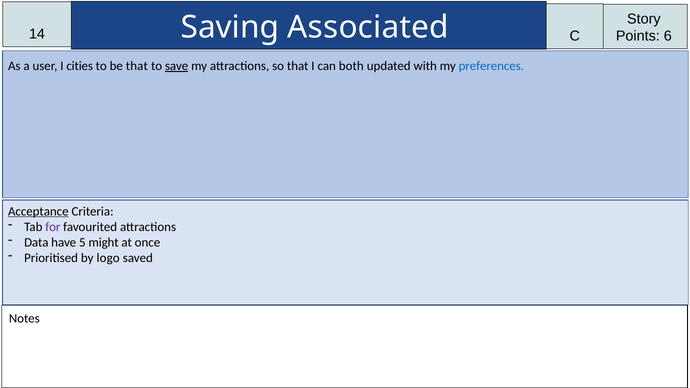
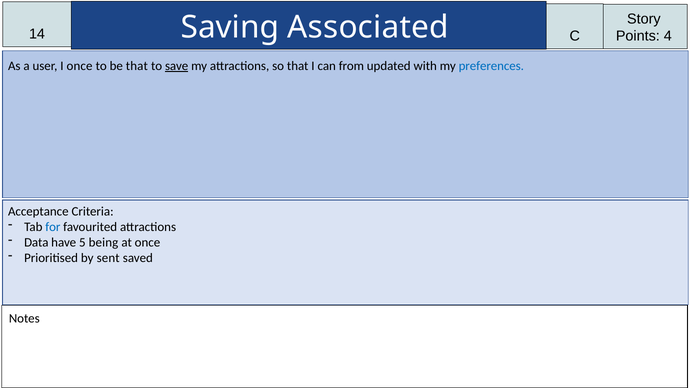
6: 6 -> 4
I cities: cities -> once
both: both -> from
Acceptance underline: present -> none
for colour: purple -> blue
might: might -> being
logo: logo -> sent
